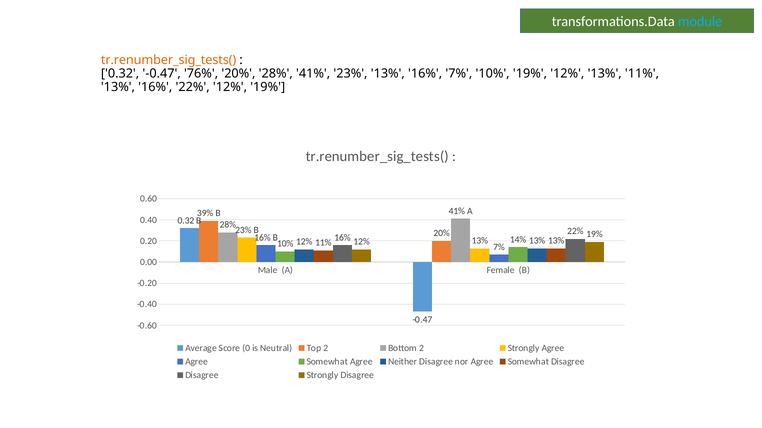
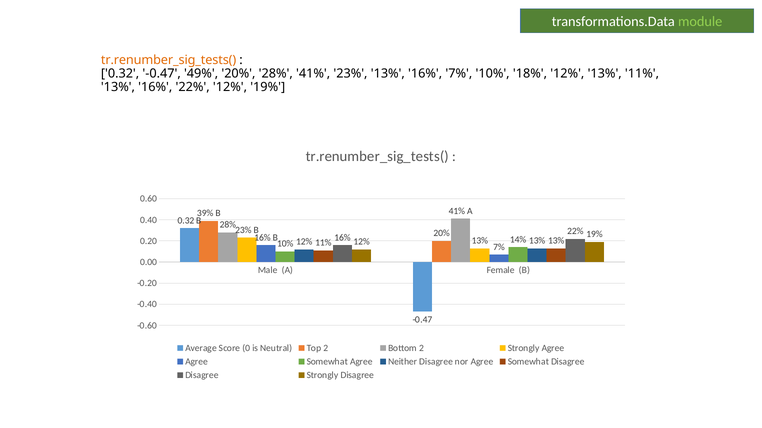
module colour: light blue -> light green
76%: 76% -> 49%
10% 19%: 19% -> 18%
